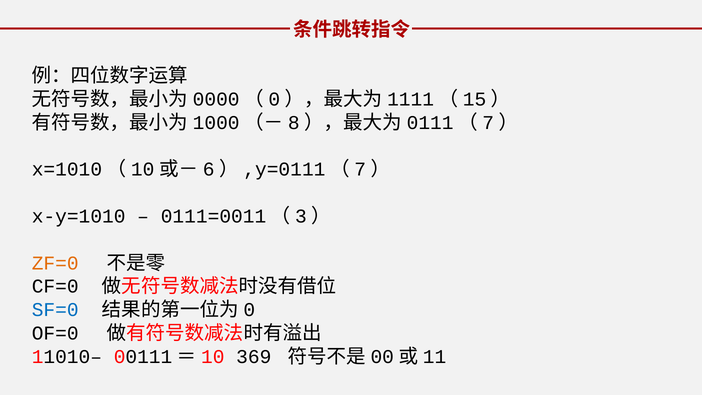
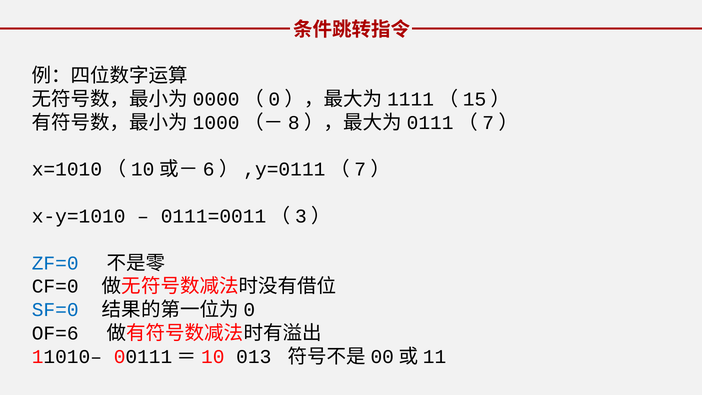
ZF=0 colour: orange -> blue
OF=0: OF=0 -> OF=6
369: 369 -> 013
